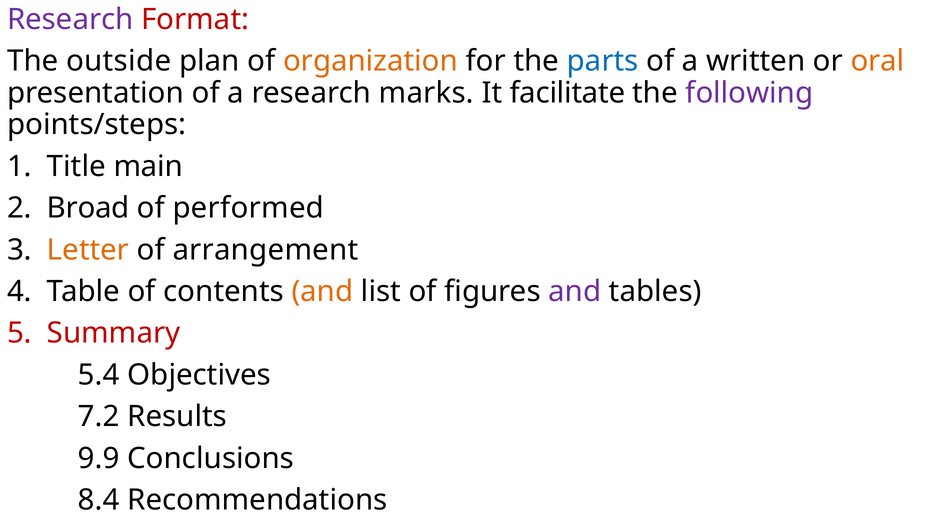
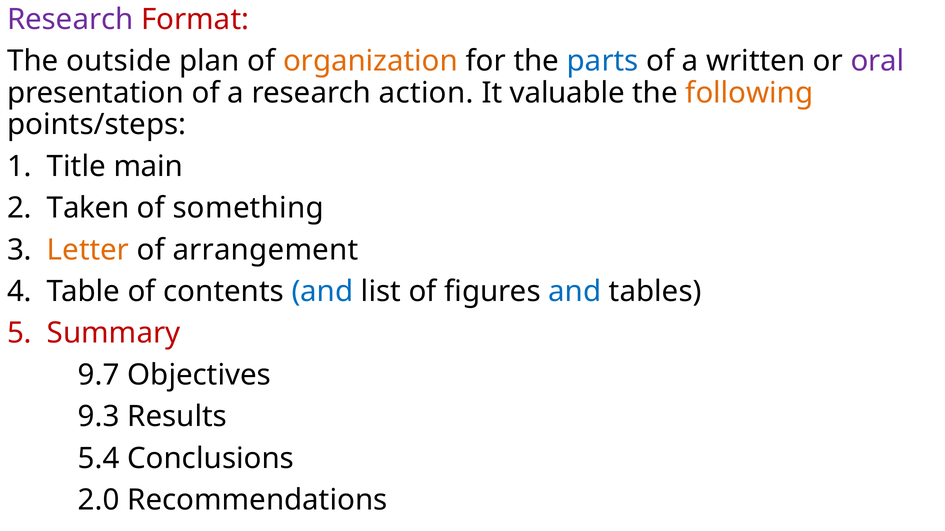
oral colour: orange -> purple
marks: marks -> action
facilitate: facilitate -> valuable
following colour: purple -> orange
Broad: Broad -> Taken
performed: performed -> something
and at (322, 292) colour: orange -> blue
and at (575, 292) colour: purple -> blue
5.4: 5.4 -> 9.7
7.2: 7.2 -> 9.3
9.9: 9.9 -> 5.4
8.4: 8.4 -> 2.0
